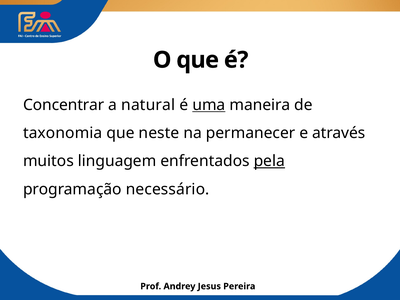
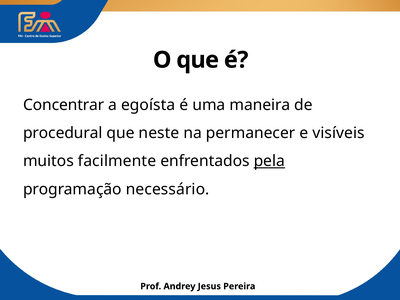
natural: natural -> egoísta
uma underline: present -> none
taxonomia: taxonomia -> procedural
através: através -> visíveis
linguagem: linguagem -> facilmente
